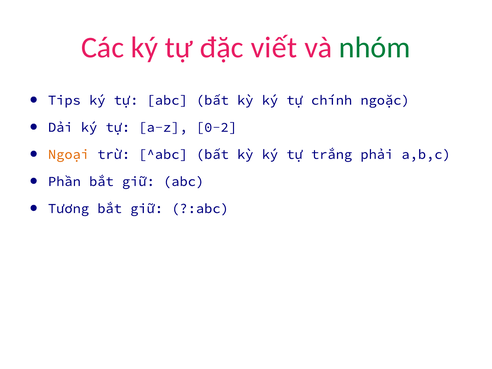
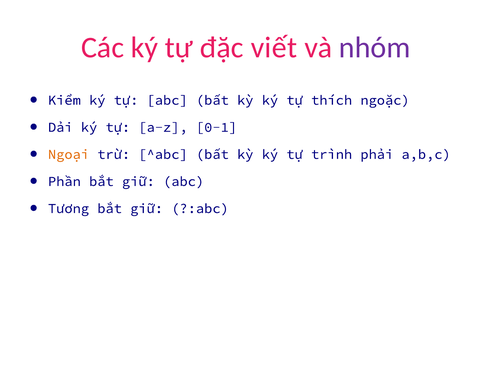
nhóm colour: green -> purple
Tips: Tips -> Kiểm
chính: chính -> thích
0-2: 0-2 -> 0-1
trắng: trắng -> trình
